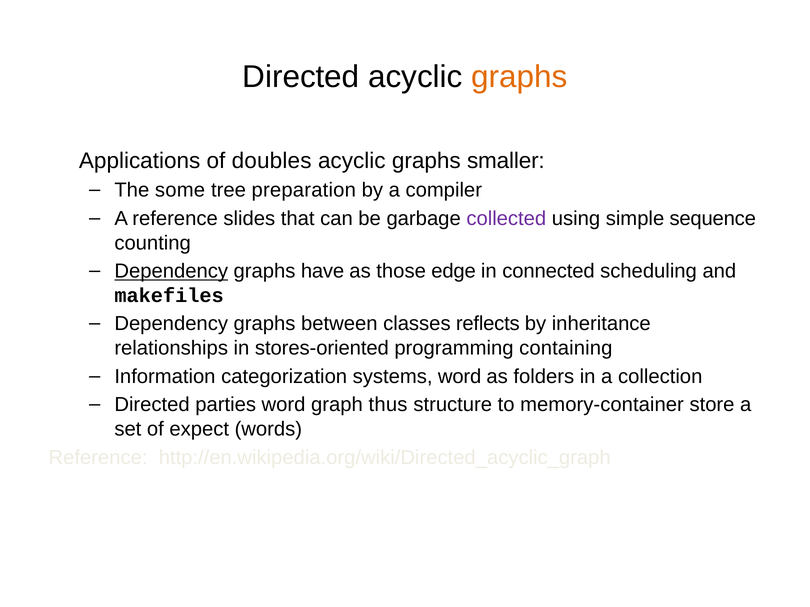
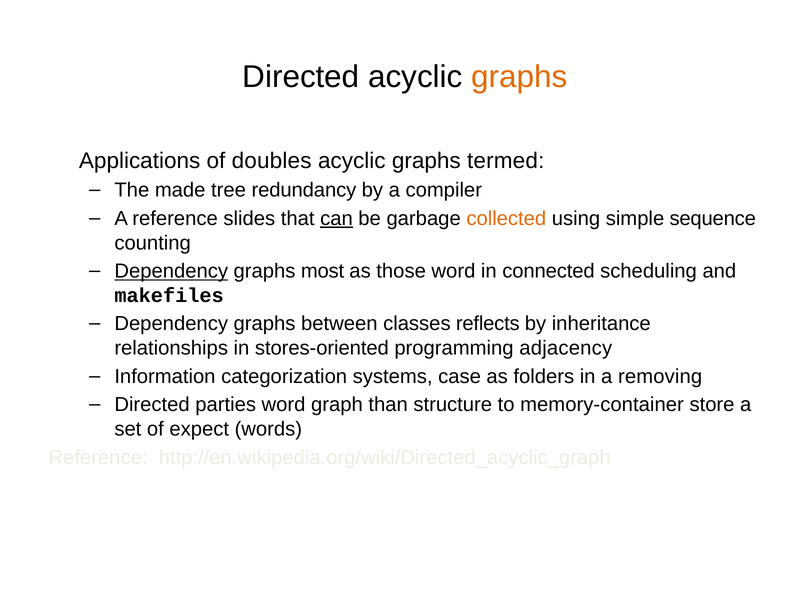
smaller: smaller -> termed
some: some -> made
preparation: preparation -> redundancy
can underline: none -> present
collected colour: purple -> orange
have: have -> most
those edge: edge -> word
containing: containing -> adjacency
systems word: word -> case
collection: collection -> removing
thus: thus -> than
